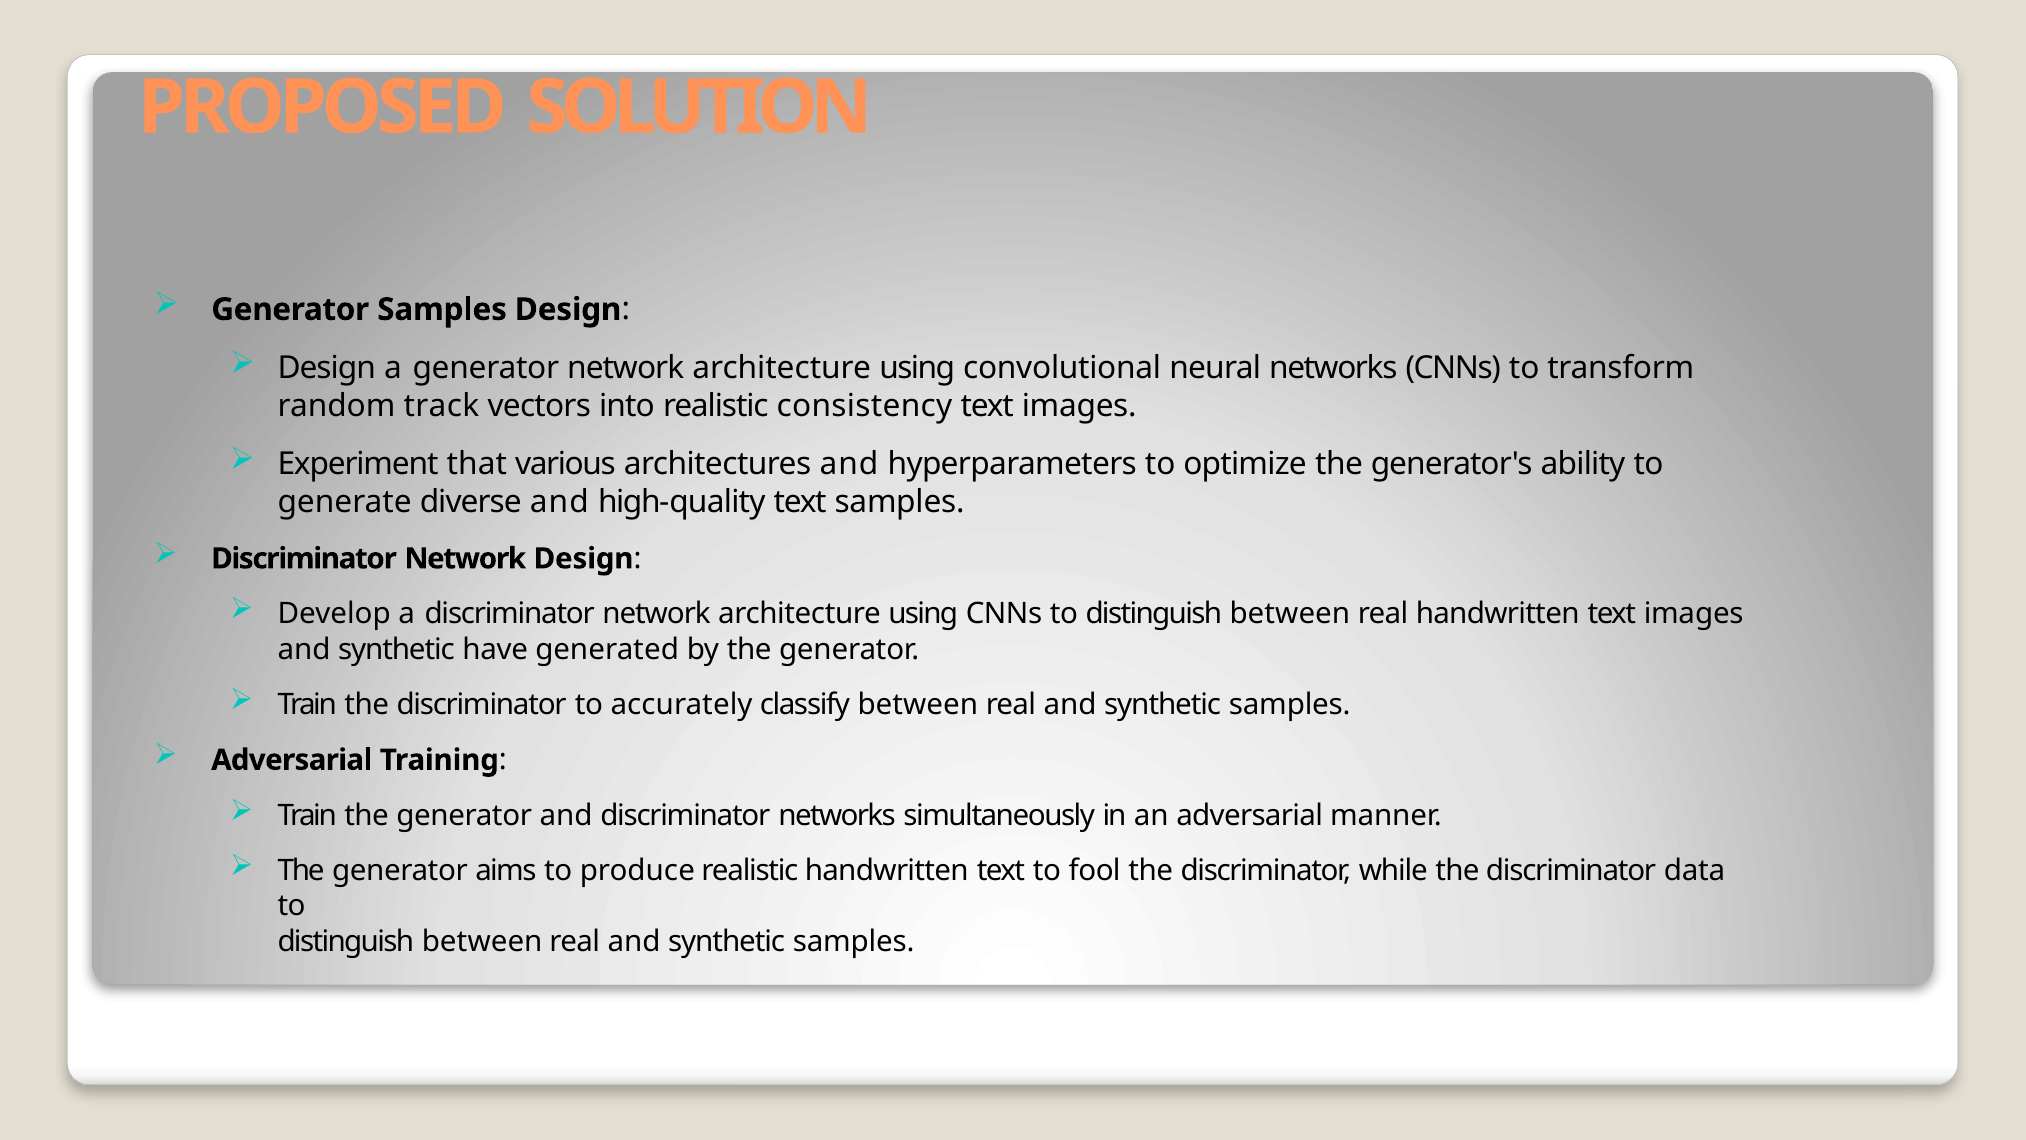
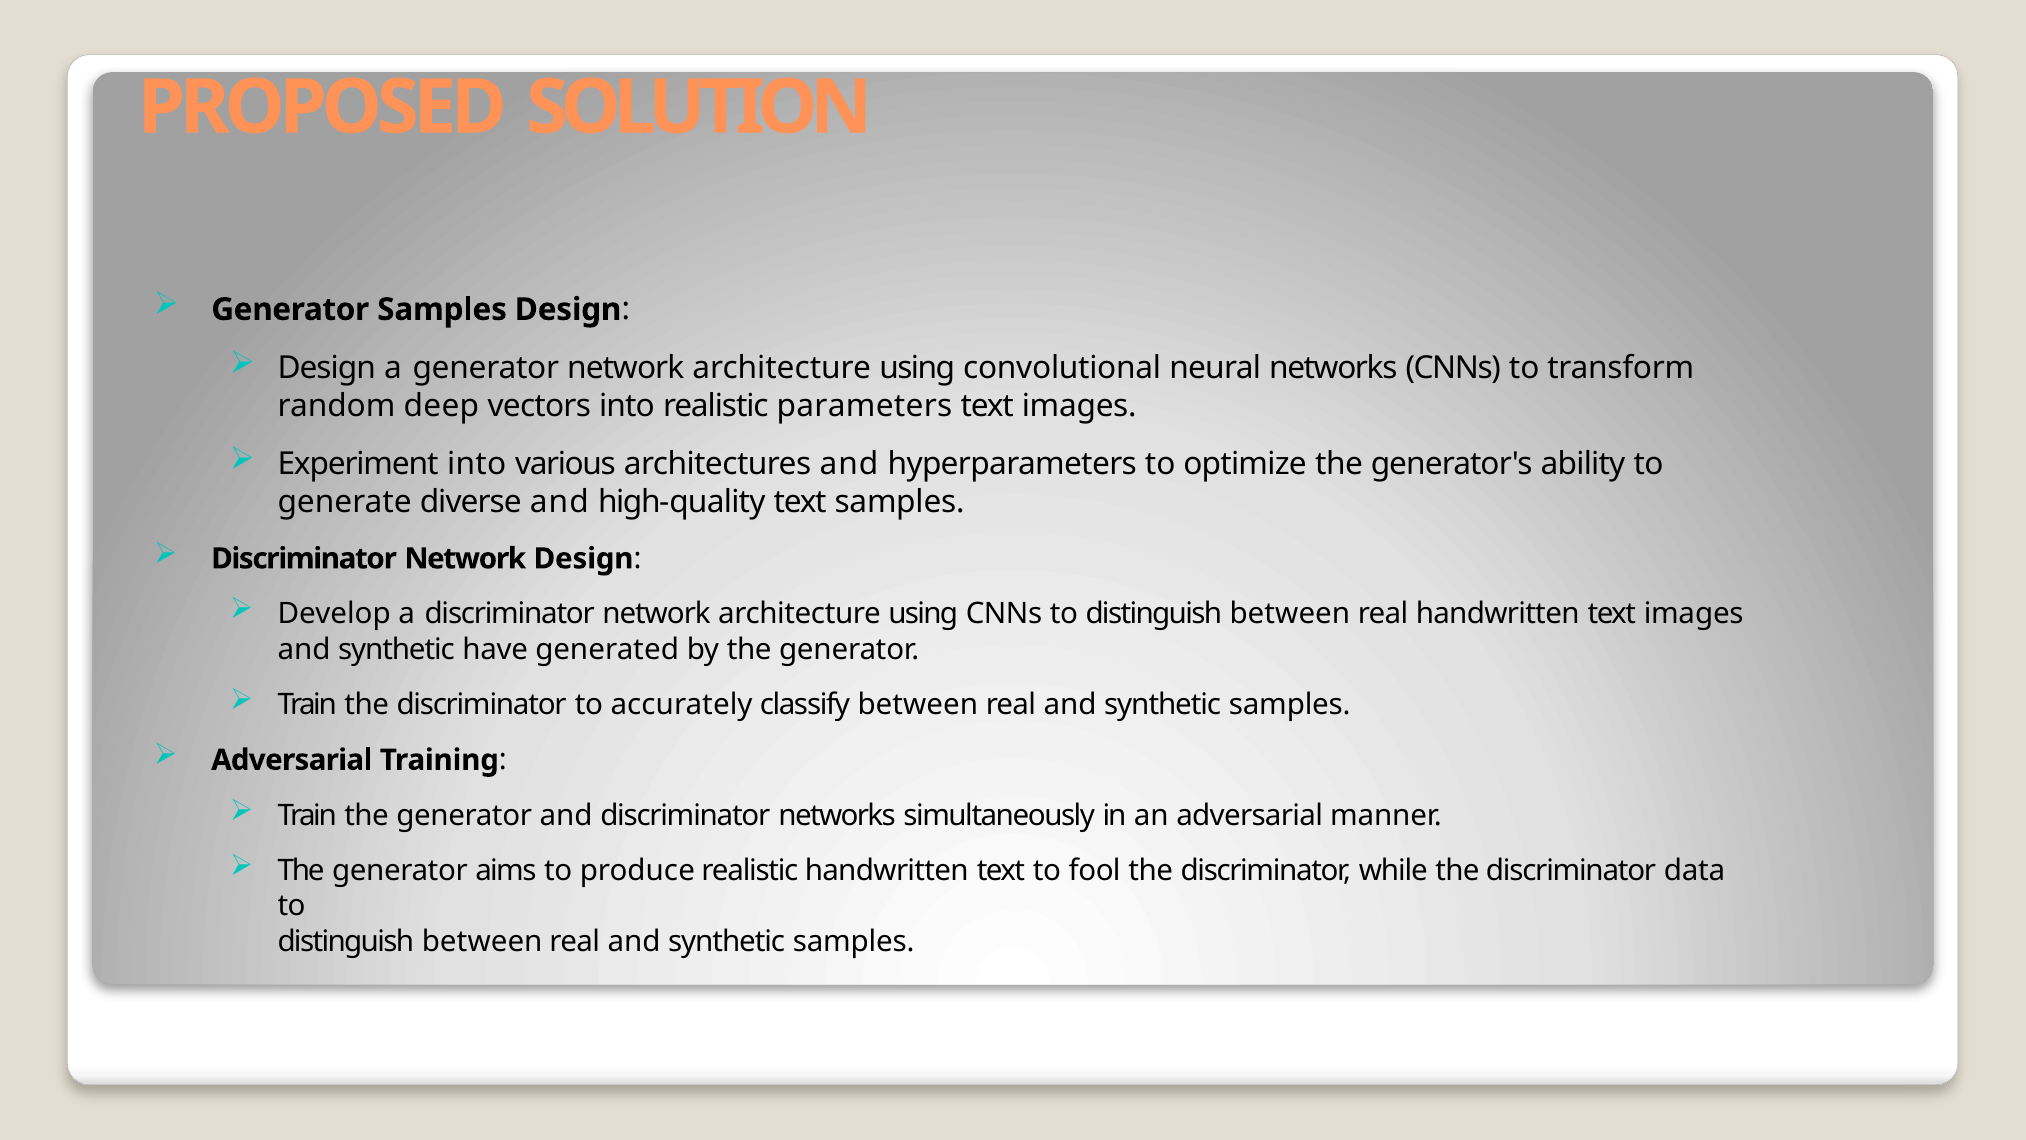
track: track -> deep
consistency: consistency -> parameters
Experiment that: that -> into
